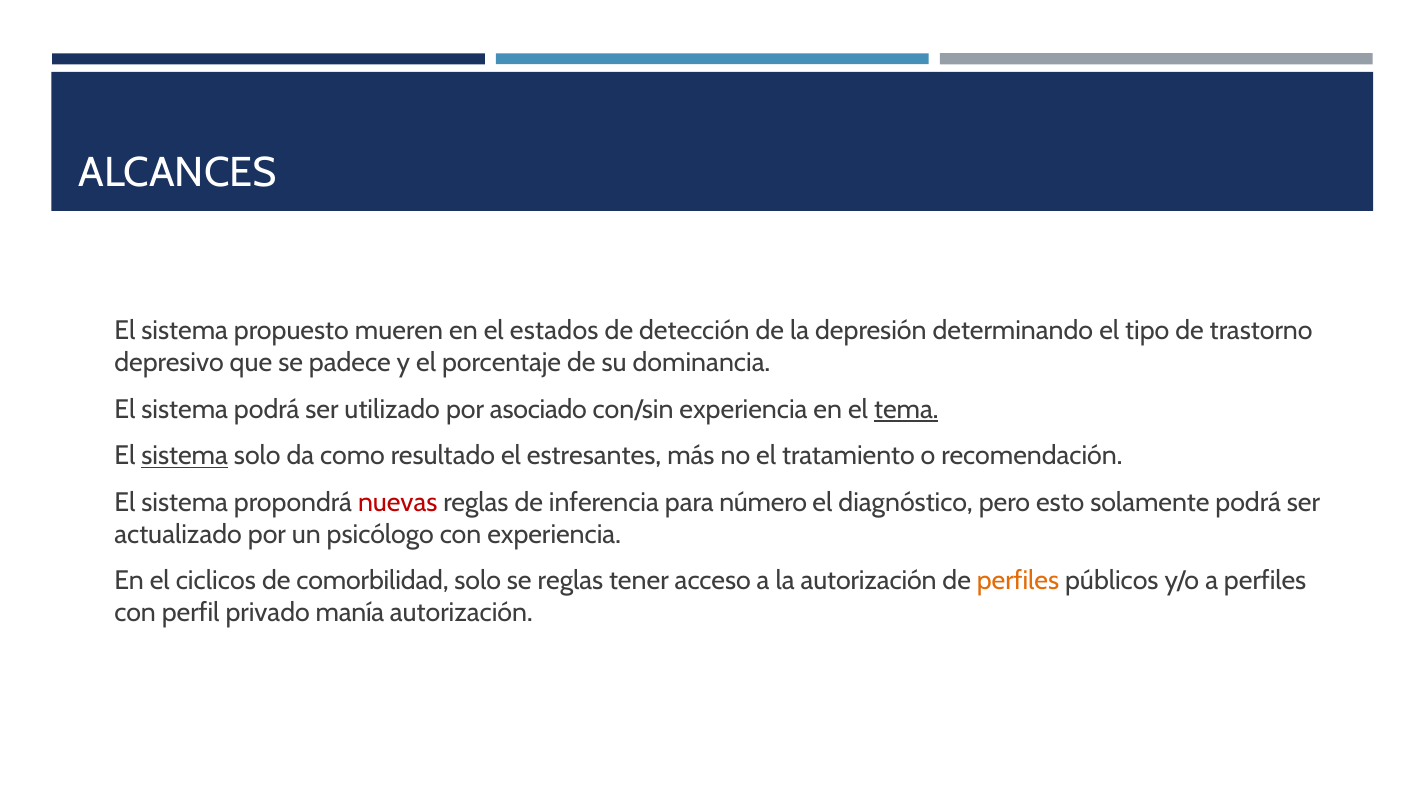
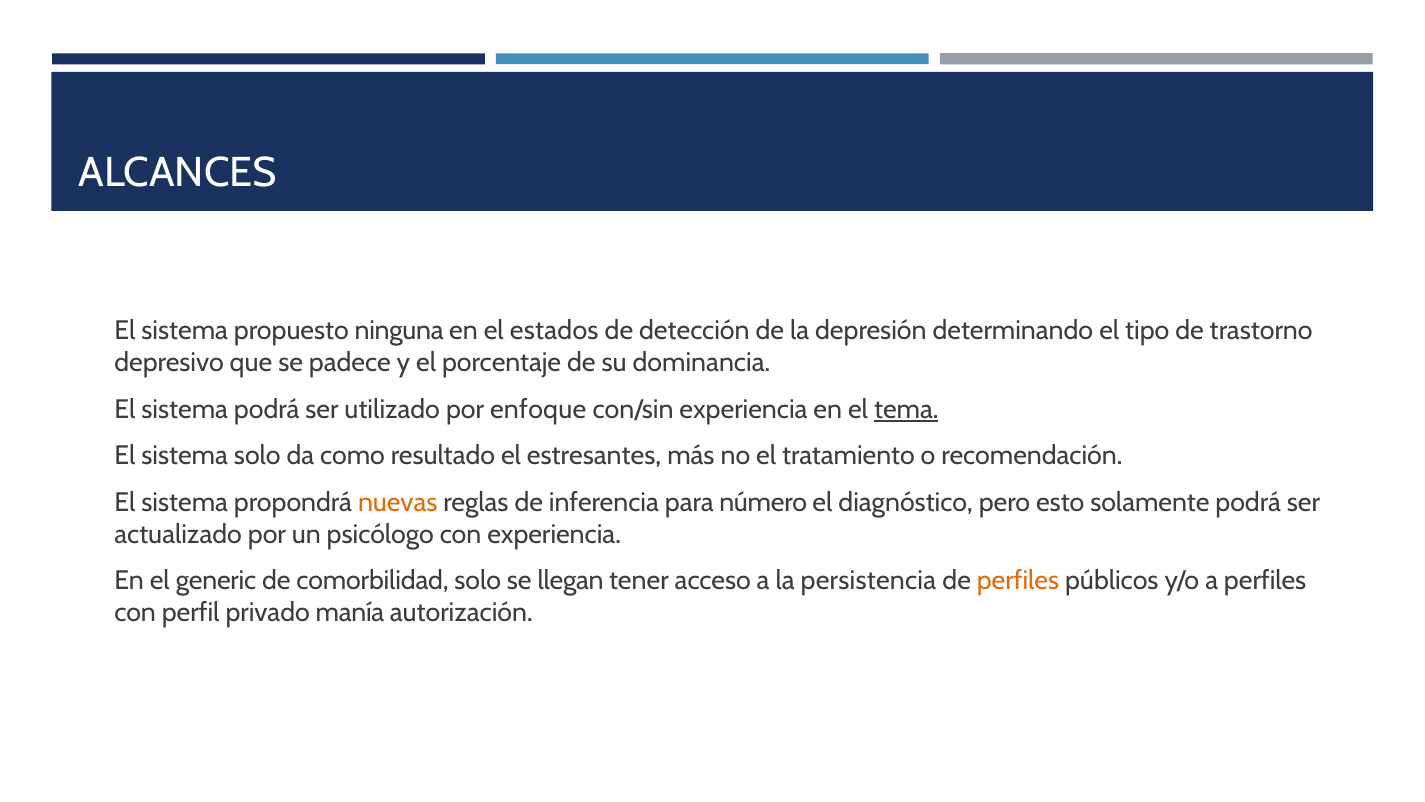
mueren: mueren -> ninguna
asociado: asociado -> enfoque
sistema at (185, 456) underline: present -> none
nuevas colour: red -> orange
ciclicos: ciclicos -> generic
se reglas: reglas -> llegan
la autorización: autorización -> persistencia
